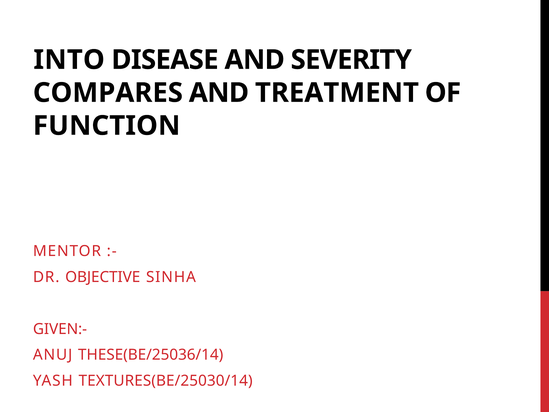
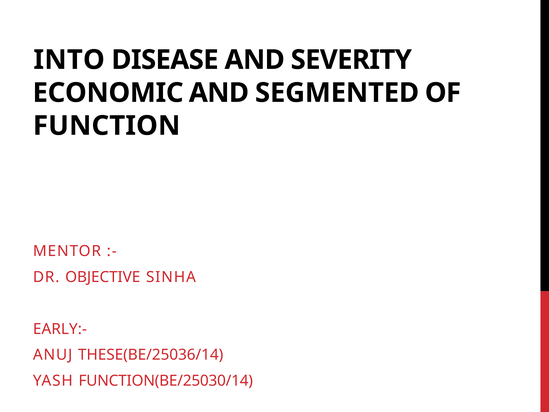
COMPARES: COMPARES -> ECONOMIC
TREATMENT: TREATMENT -> SEGMENTED
GIVEN:-: GIVEN:- -> EARLY:-
TEXTURES(BE/25030/14: TEXTURES(BE/25030/14 -> FUNCTION(BE/25030/14
